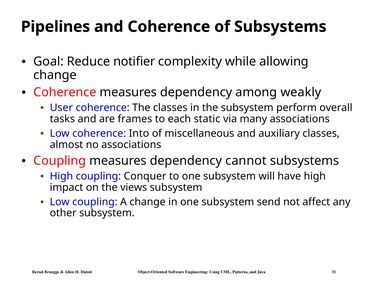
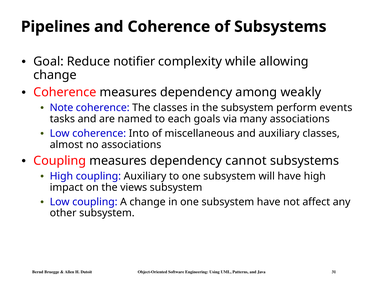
User: User -> Note
overall: overall -> events
frames: frames -> named
static: static -> goals
coupling Conquer: Conquer -> Auxiliary
subsystem send: send -> have
